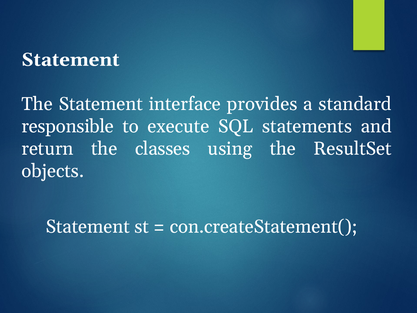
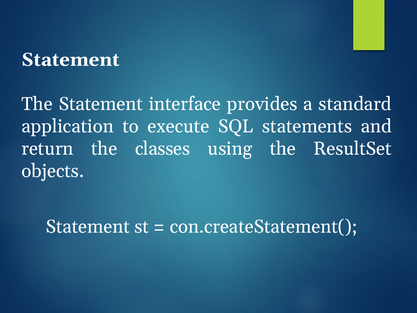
responsible: responsible -> application
